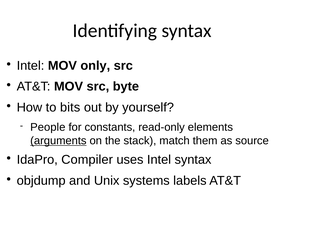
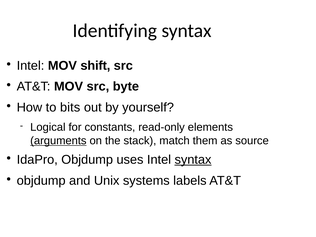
only: only -> shift
People: People -> Logical
IdaPro Compiler: Compiler -> Objdump
syntax at (193, 160) underline: none -> present
